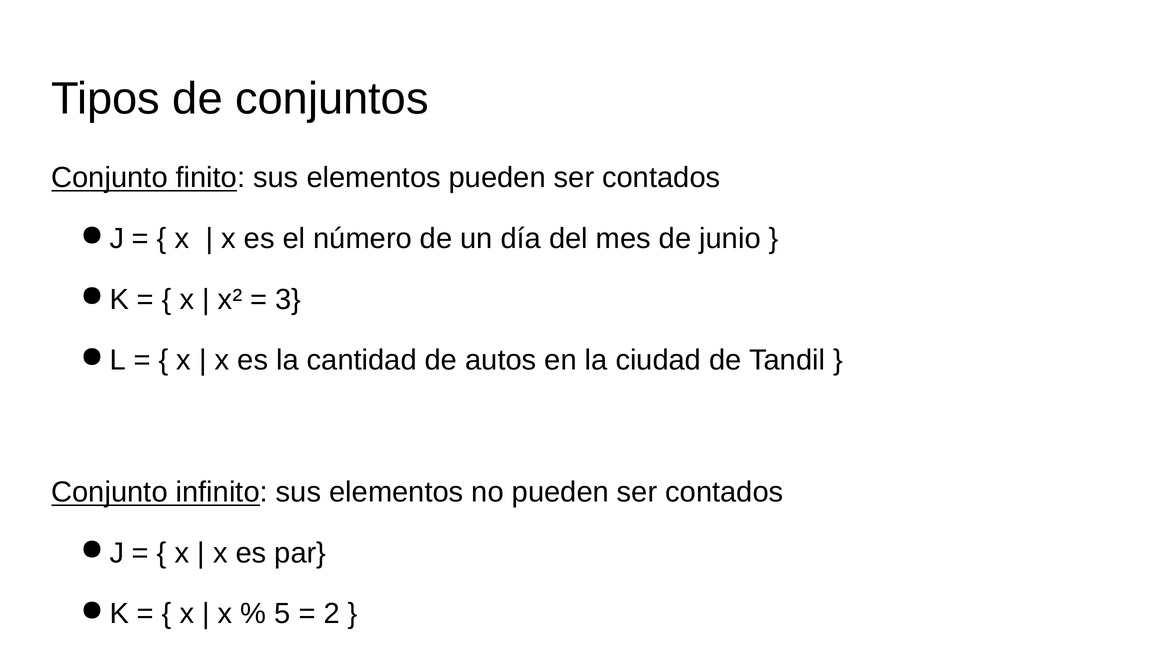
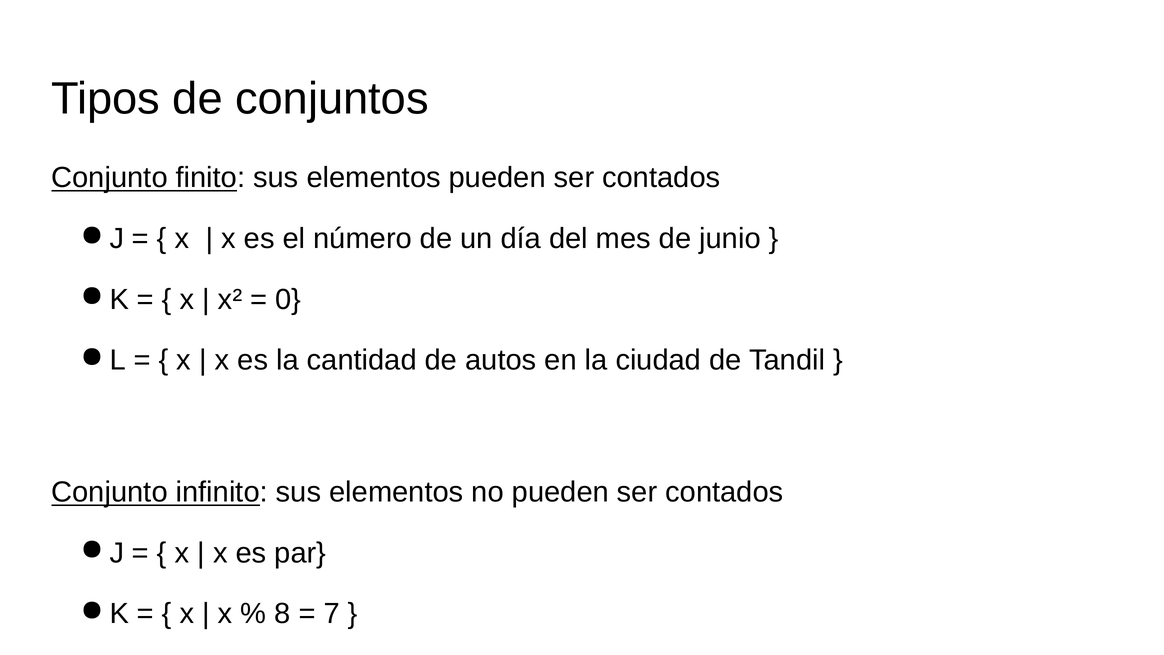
3: 3 -> 0
5: 5 -> 8
2: 2 -> 7
